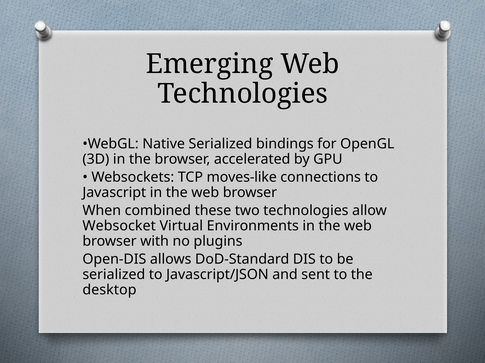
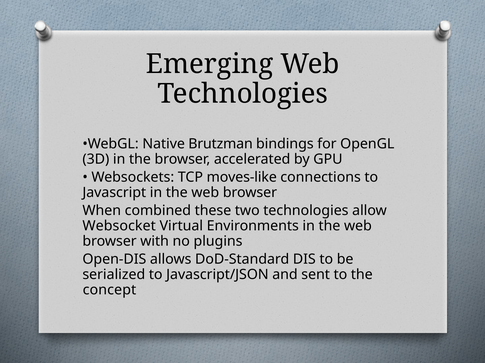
Native Serialized: Serialized -> Brutzman
desktop: desktop -> concept
